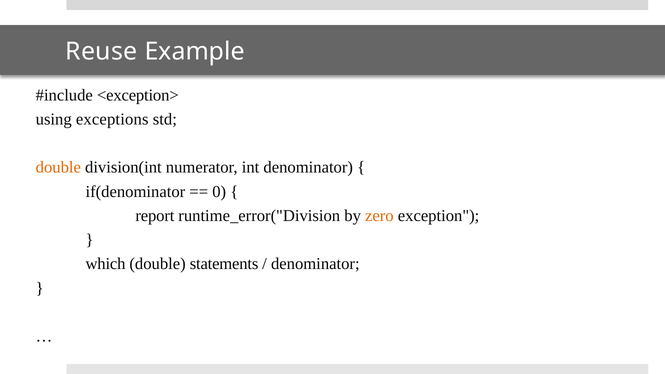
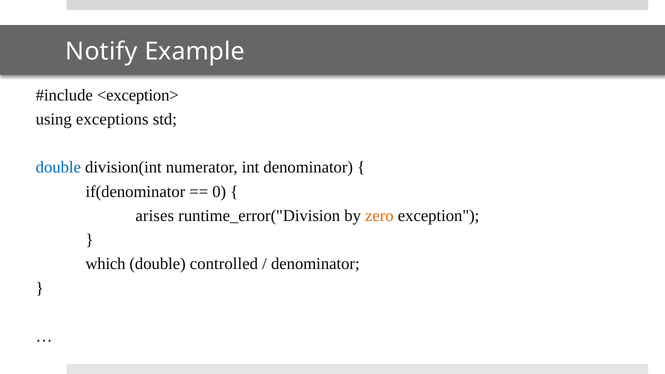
Reuse: Reuse -> Notify
double at (58, 168) colour: orange -> blue
report: report -> arises
statements: statements -> controlled
